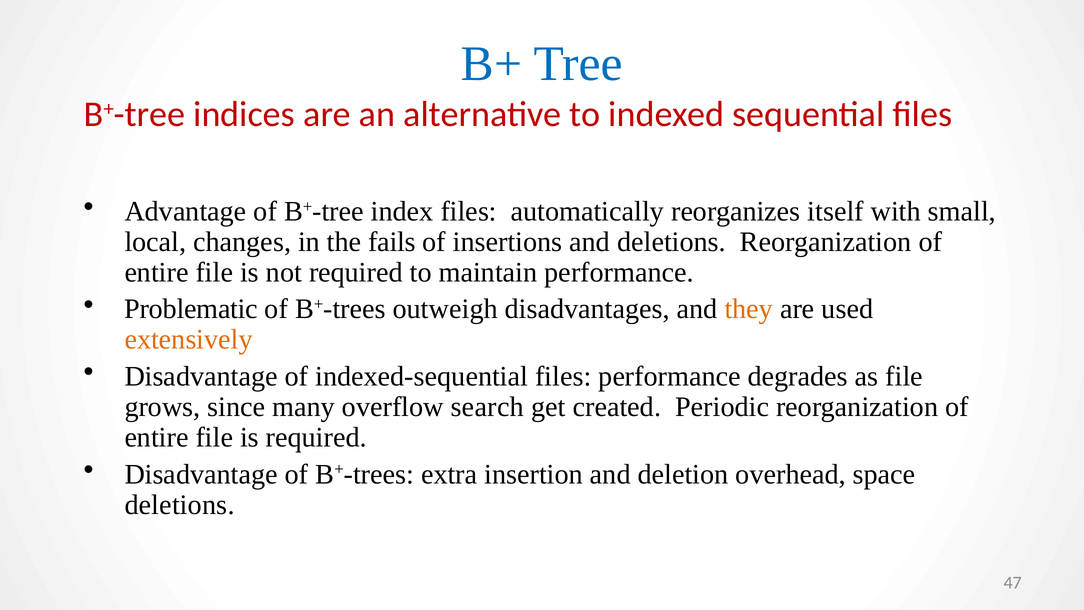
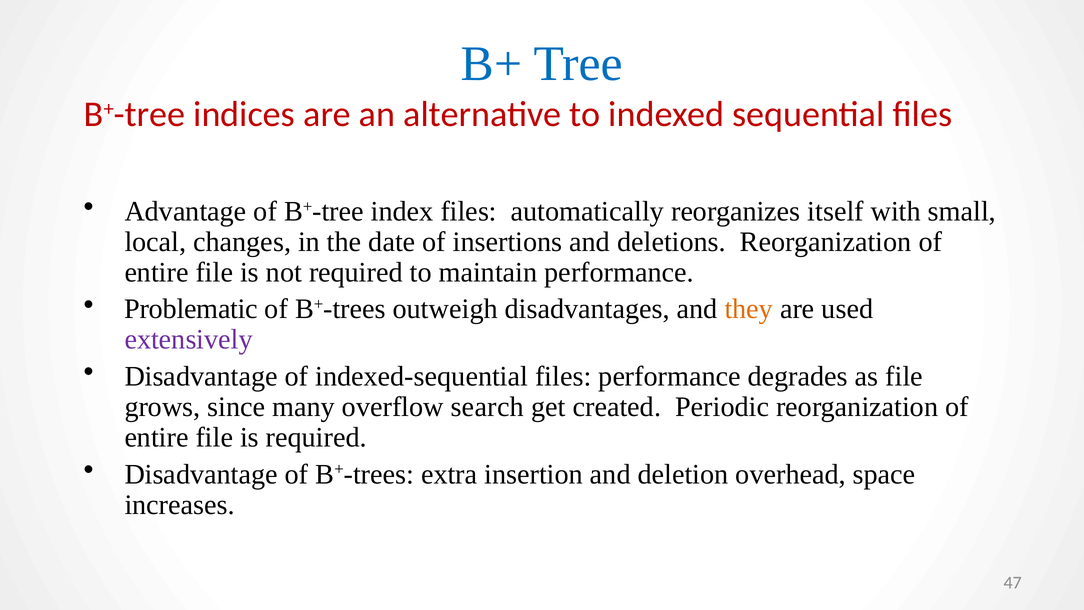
fails: fails -> date
extensively colour: orange -> purple
deletions at (180, 504): deletions -> increases
